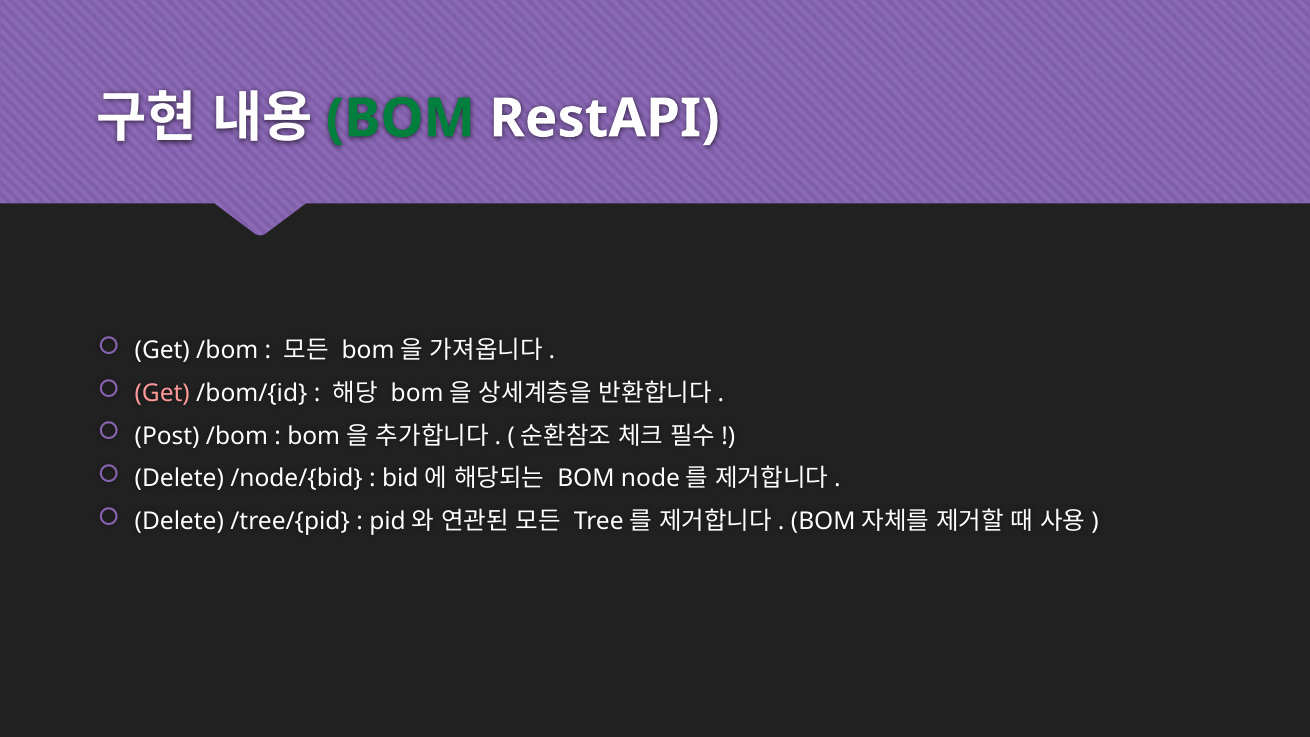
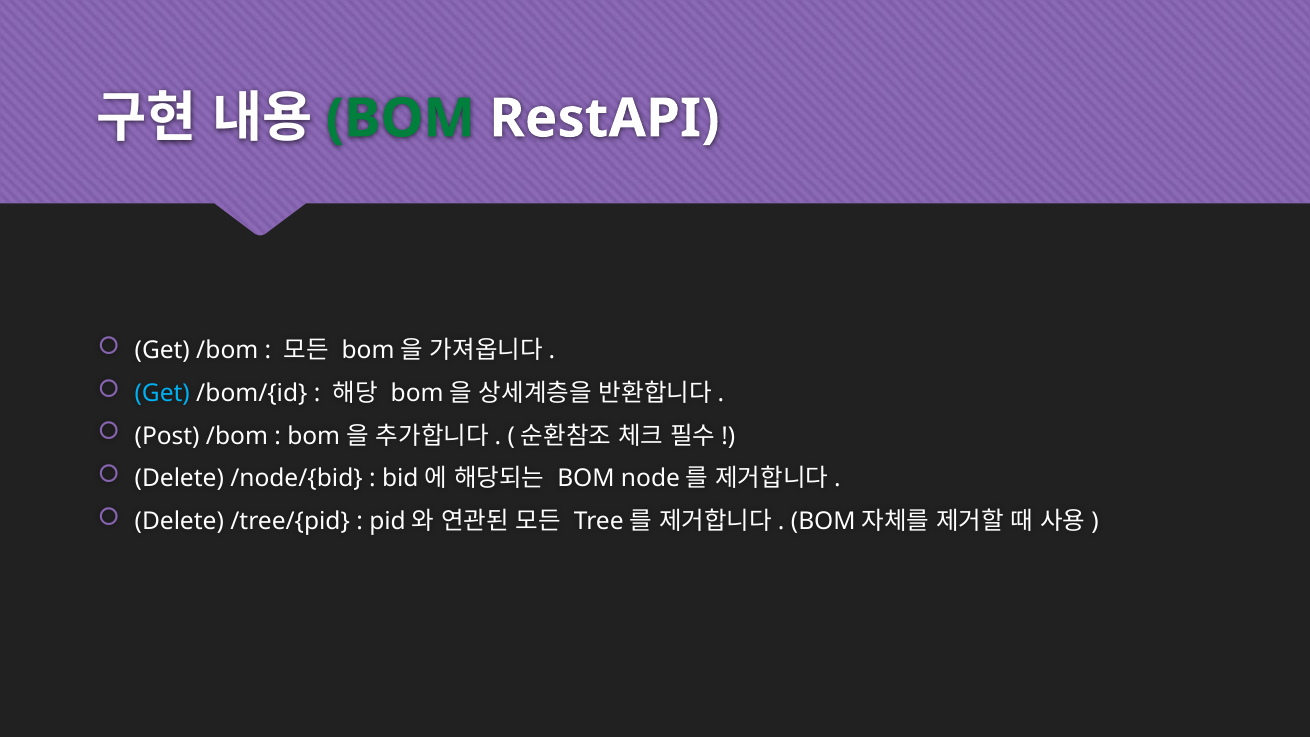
Get at (162, 393) colour: pink -> light blue
